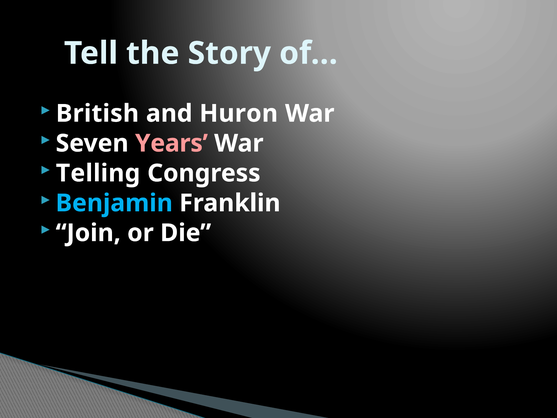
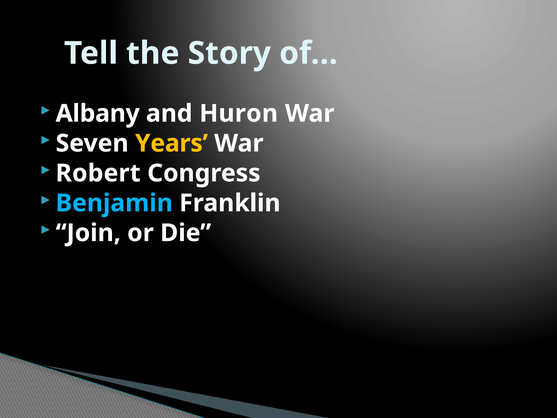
British: British -> Albany
Years colour: pink -> yellow
Telling: Telling -> Robert
